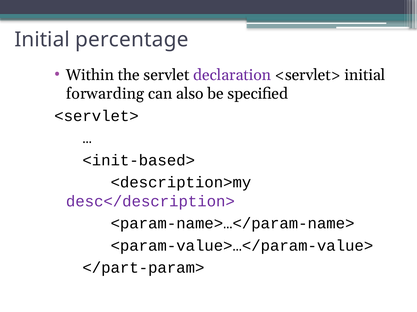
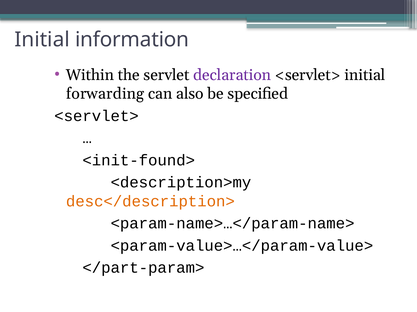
percentage: percentage -> information
<init-based>: <init-based> -> <init-found>
desc</description> colour: purple -> orange
